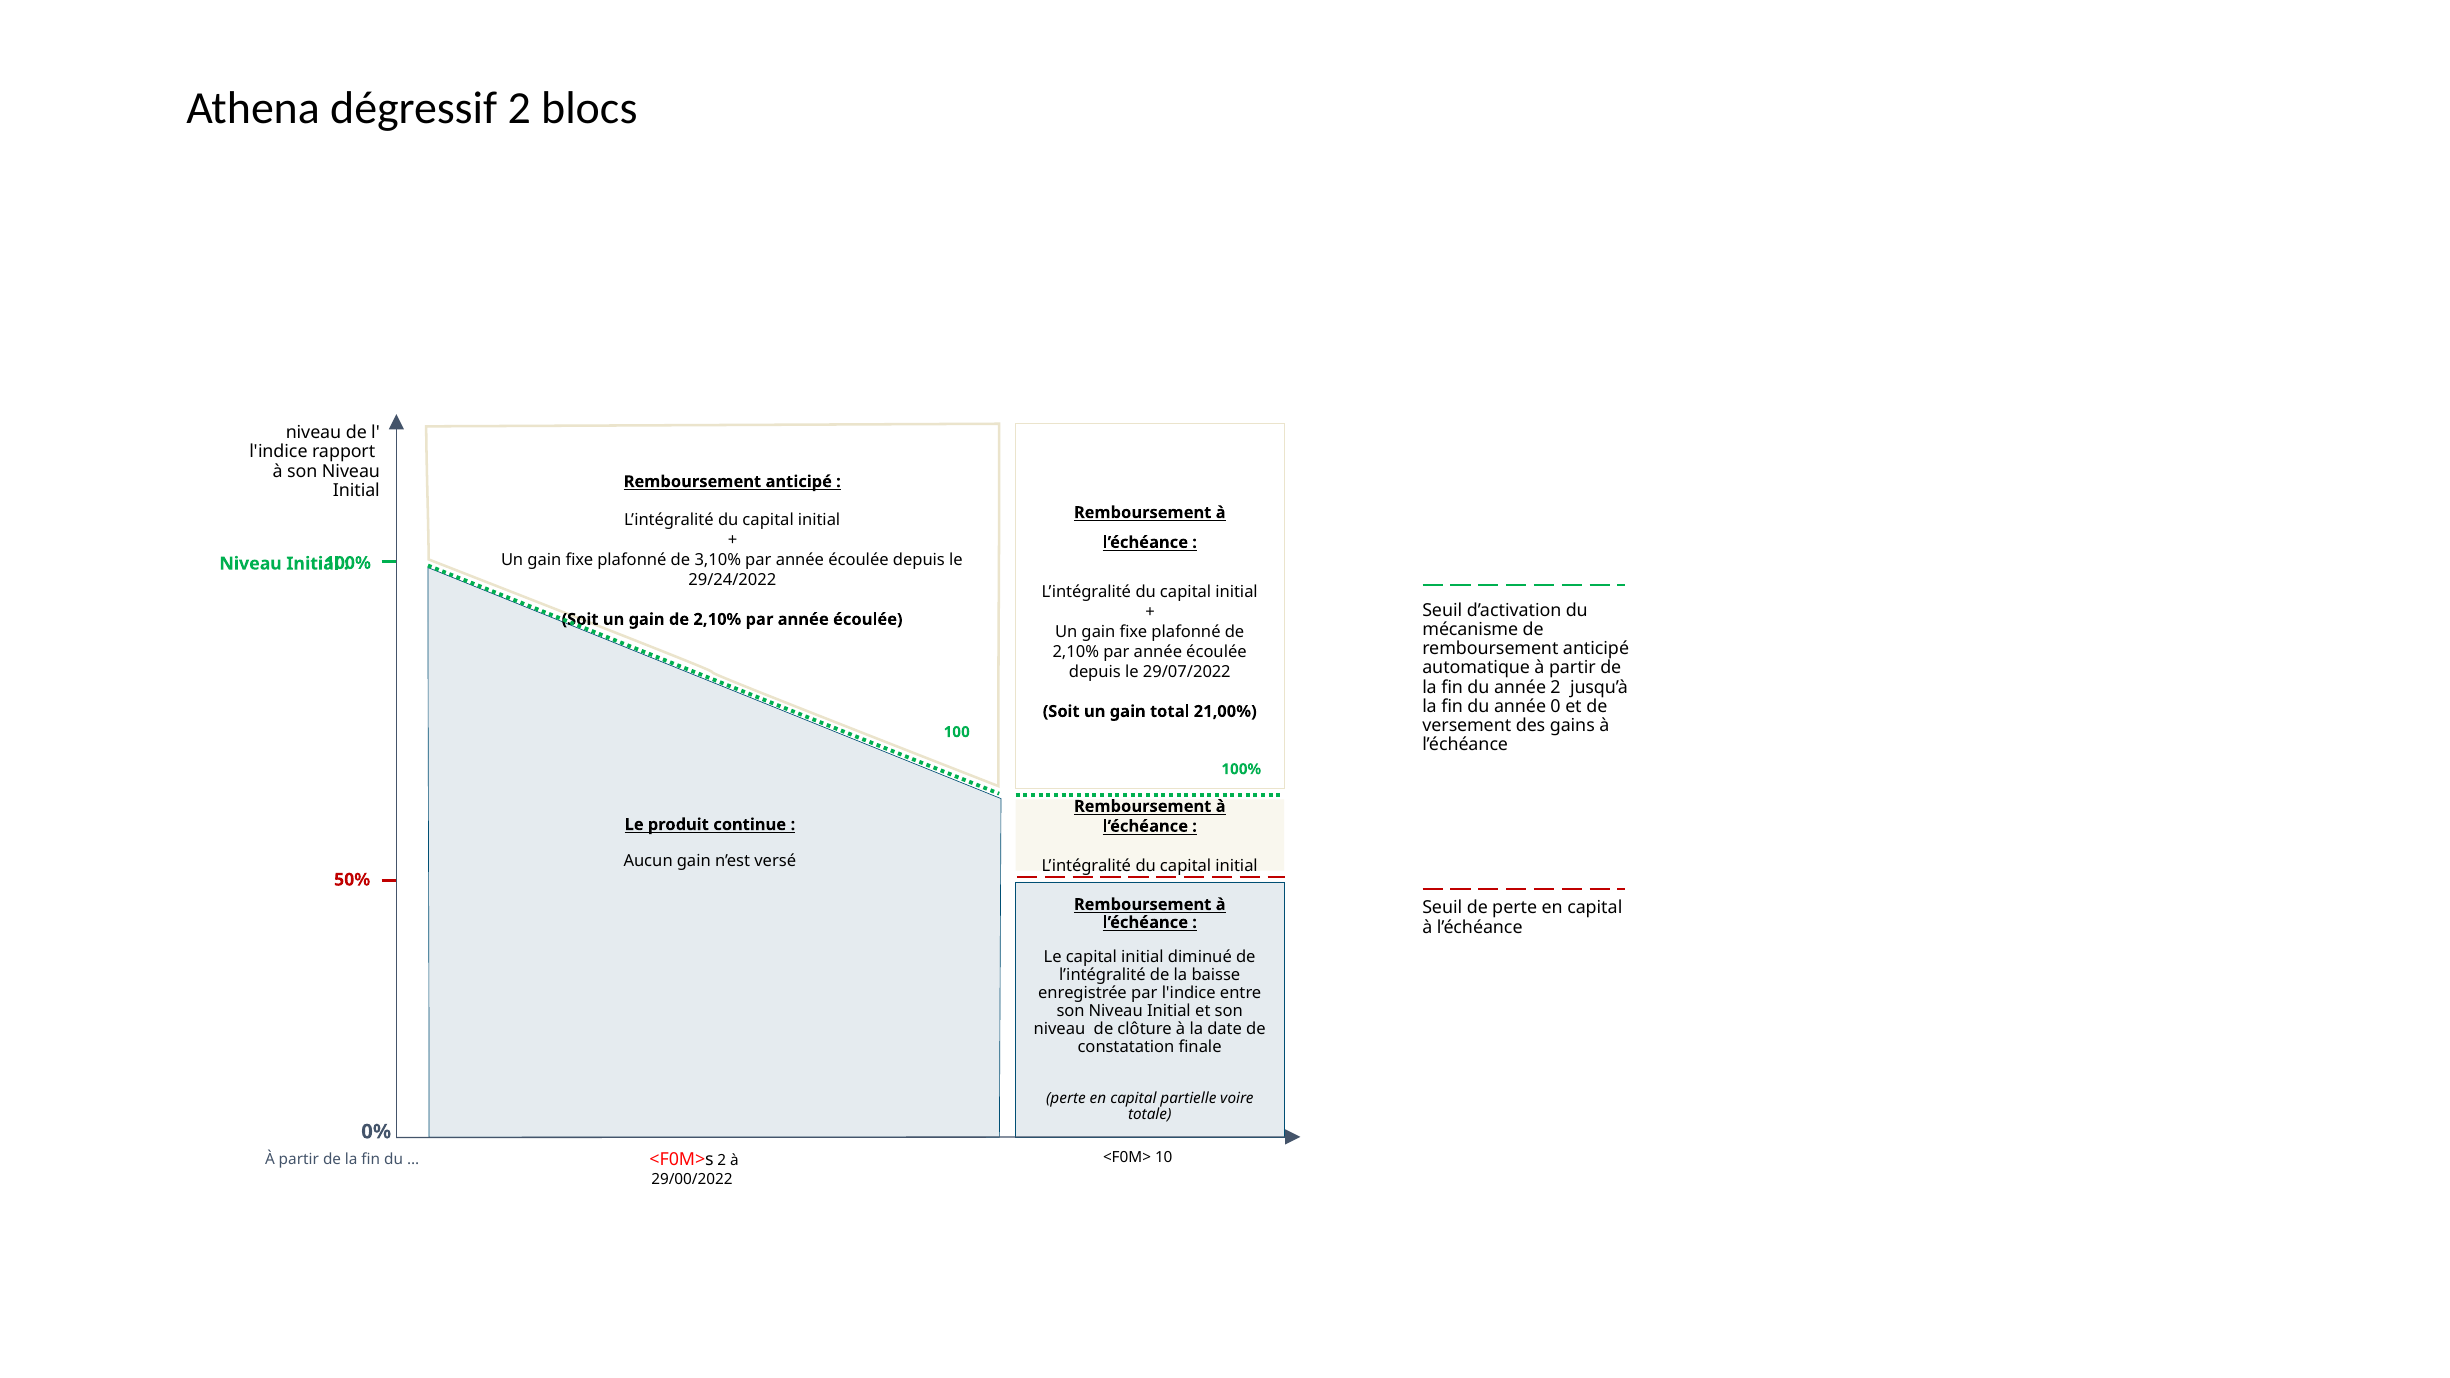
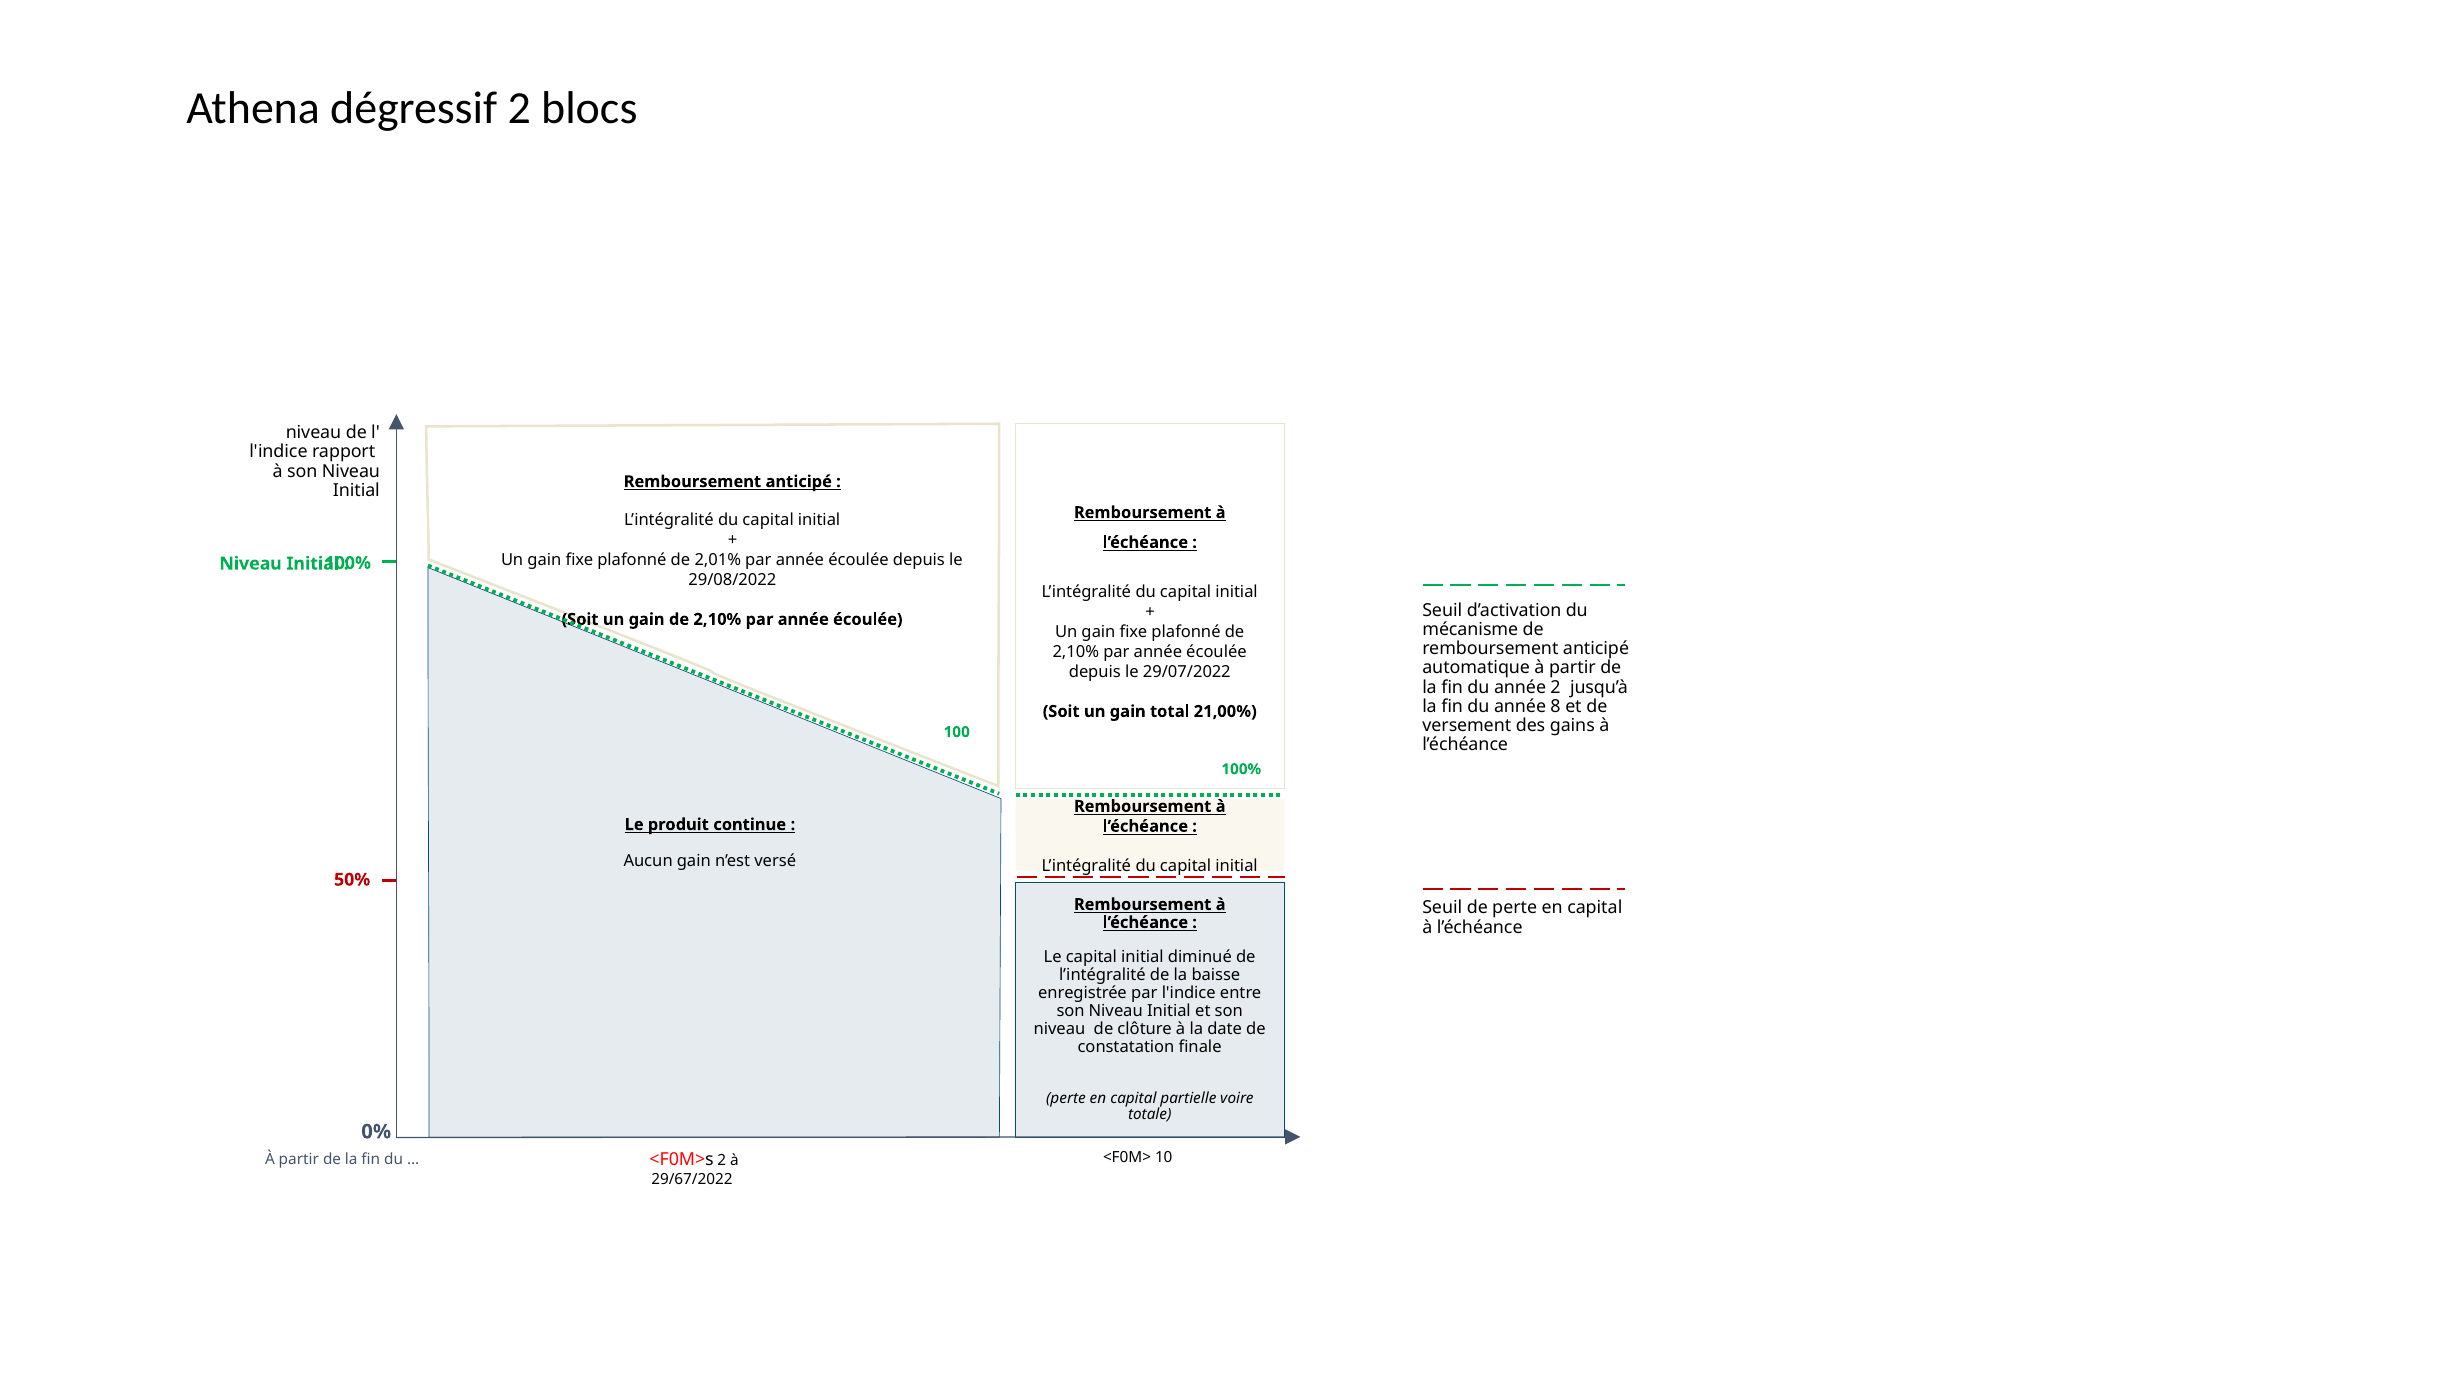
3,10%: 3,10% -> 2,01%
29/24/2022: 29/24/2022 -> 29/08/2022
0: 0 -> 8
29/00/2022: 29/00/2022 -> 29/67/2022
